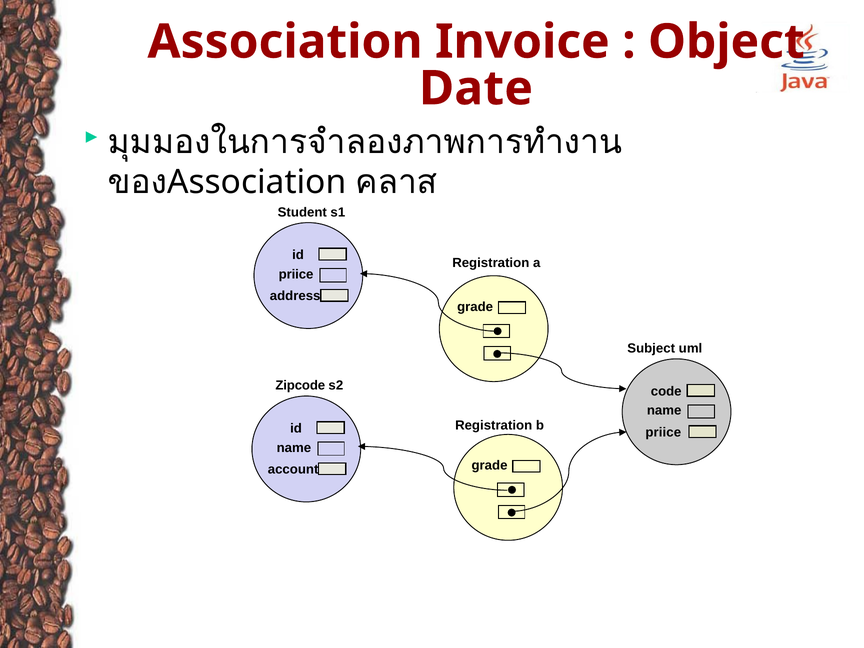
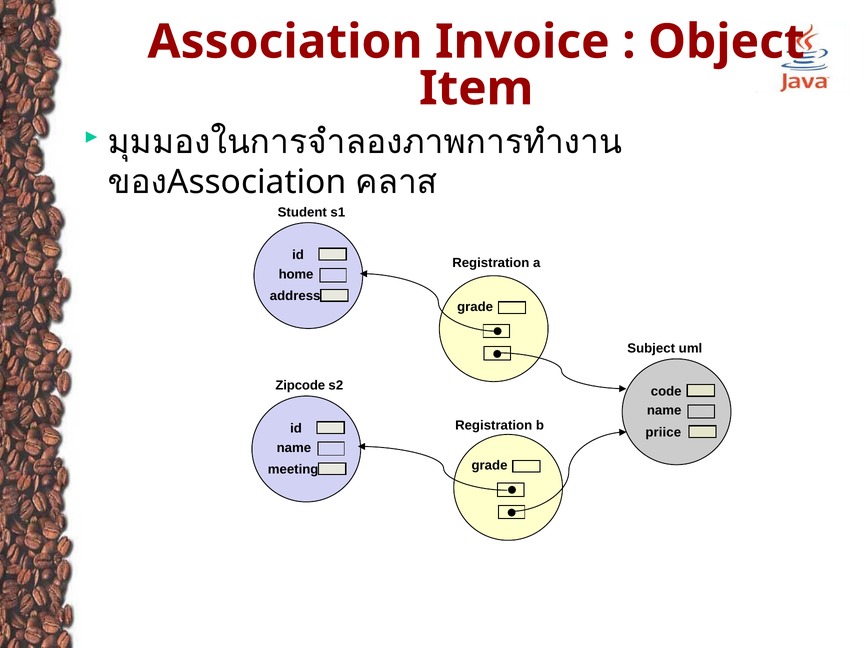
Date: Date -> Item
priice at (296, 274): priice -> home
account: account -> meeting
